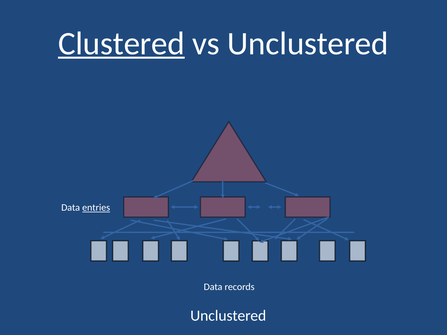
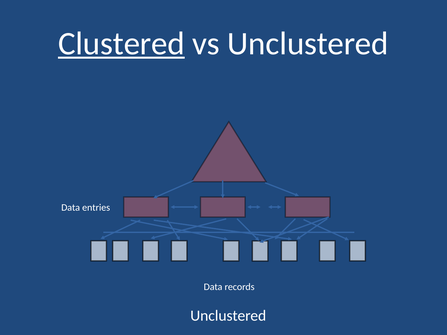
entries underline: present -> none
